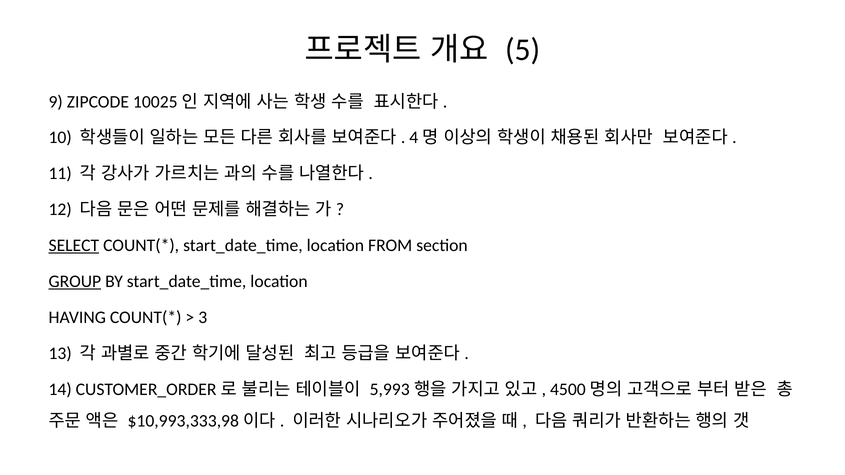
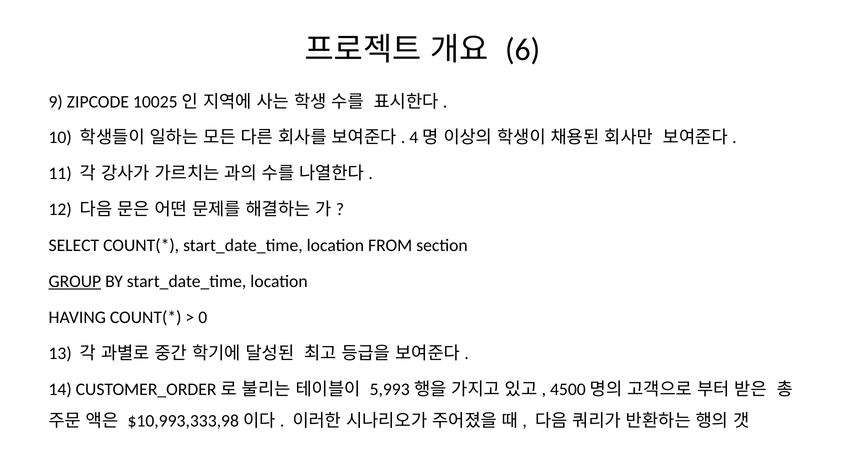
5: 5 -> 6
SELECT underline: present -> none
3: 3 -> 0
